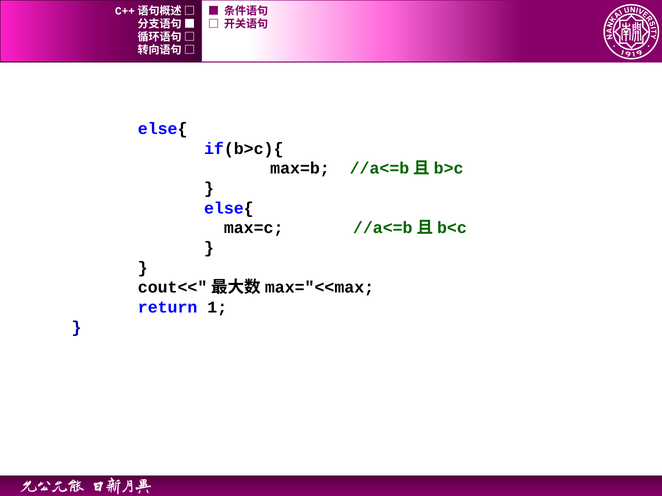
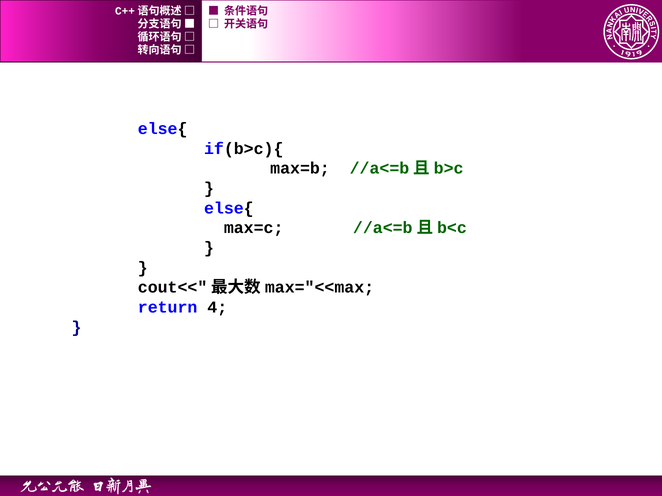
1: 1 -> 4
